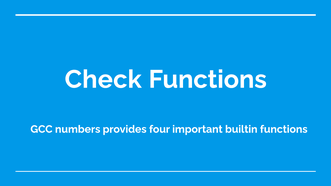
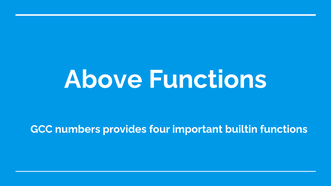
Check: Check -> Above
